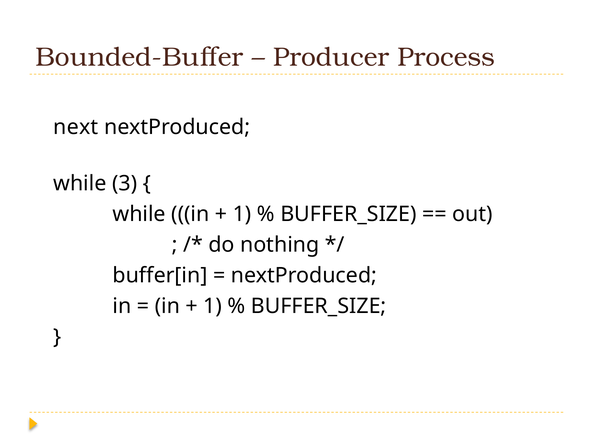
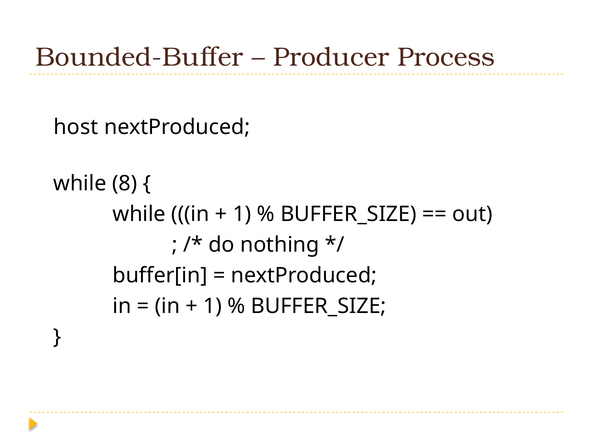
next: next -> host
3: 3 -> 8
